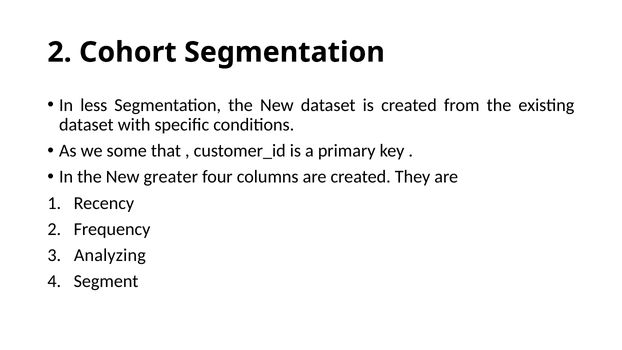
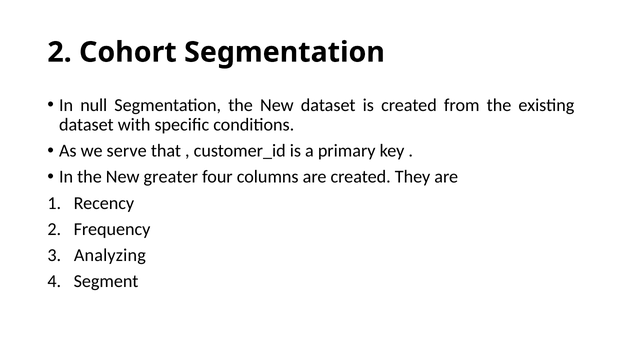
less: less -> null
some: some -> serve
